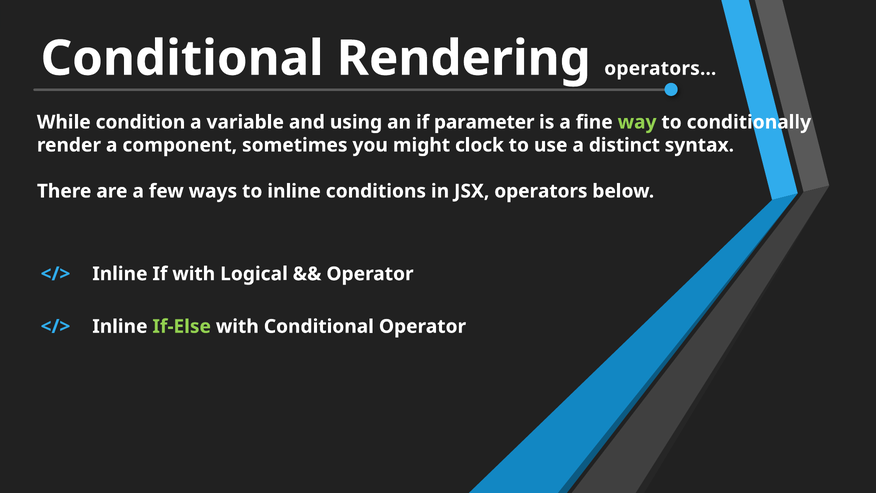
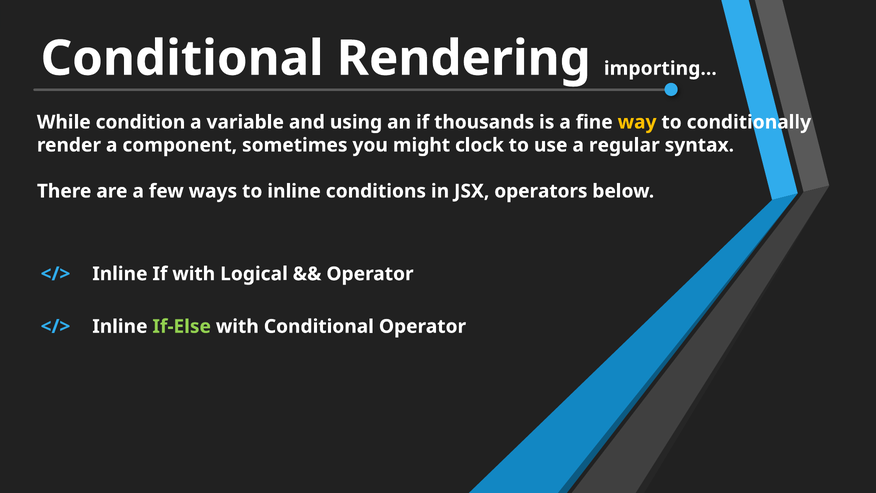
operators…: operators… -> importing…
parameter: parameter -> thousands
way colour: light green -> yellow
distinct: distinct -> regular
